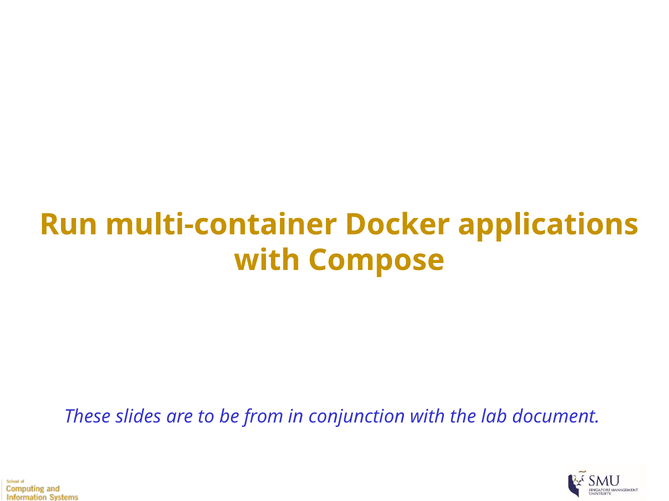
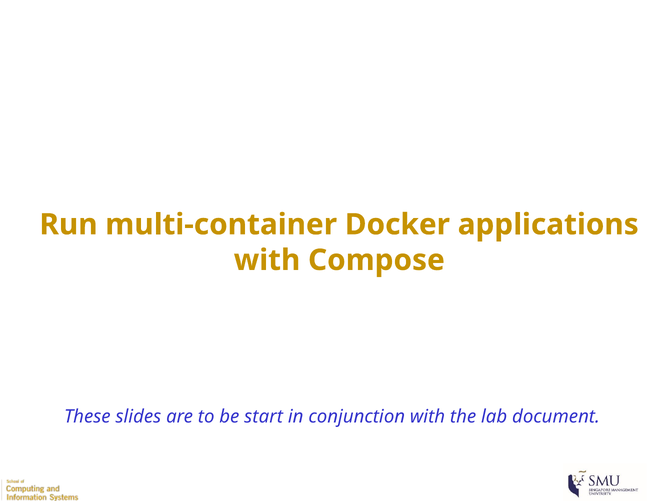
from: from -> start
